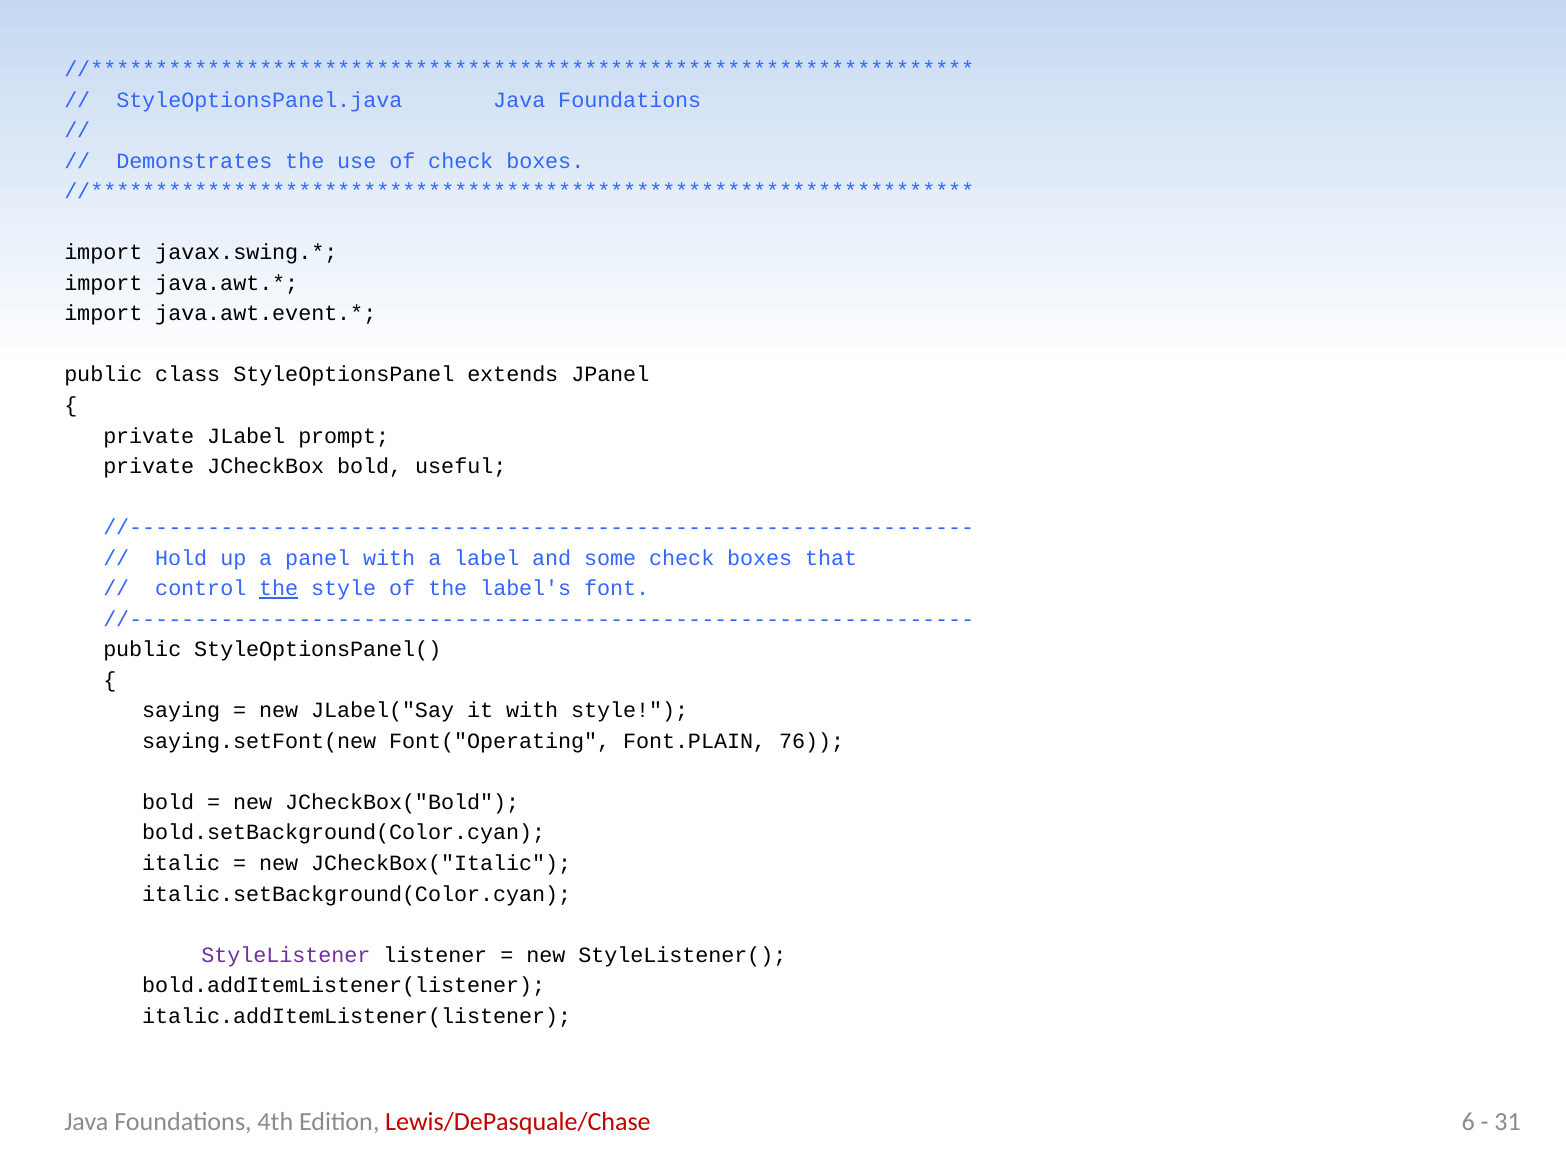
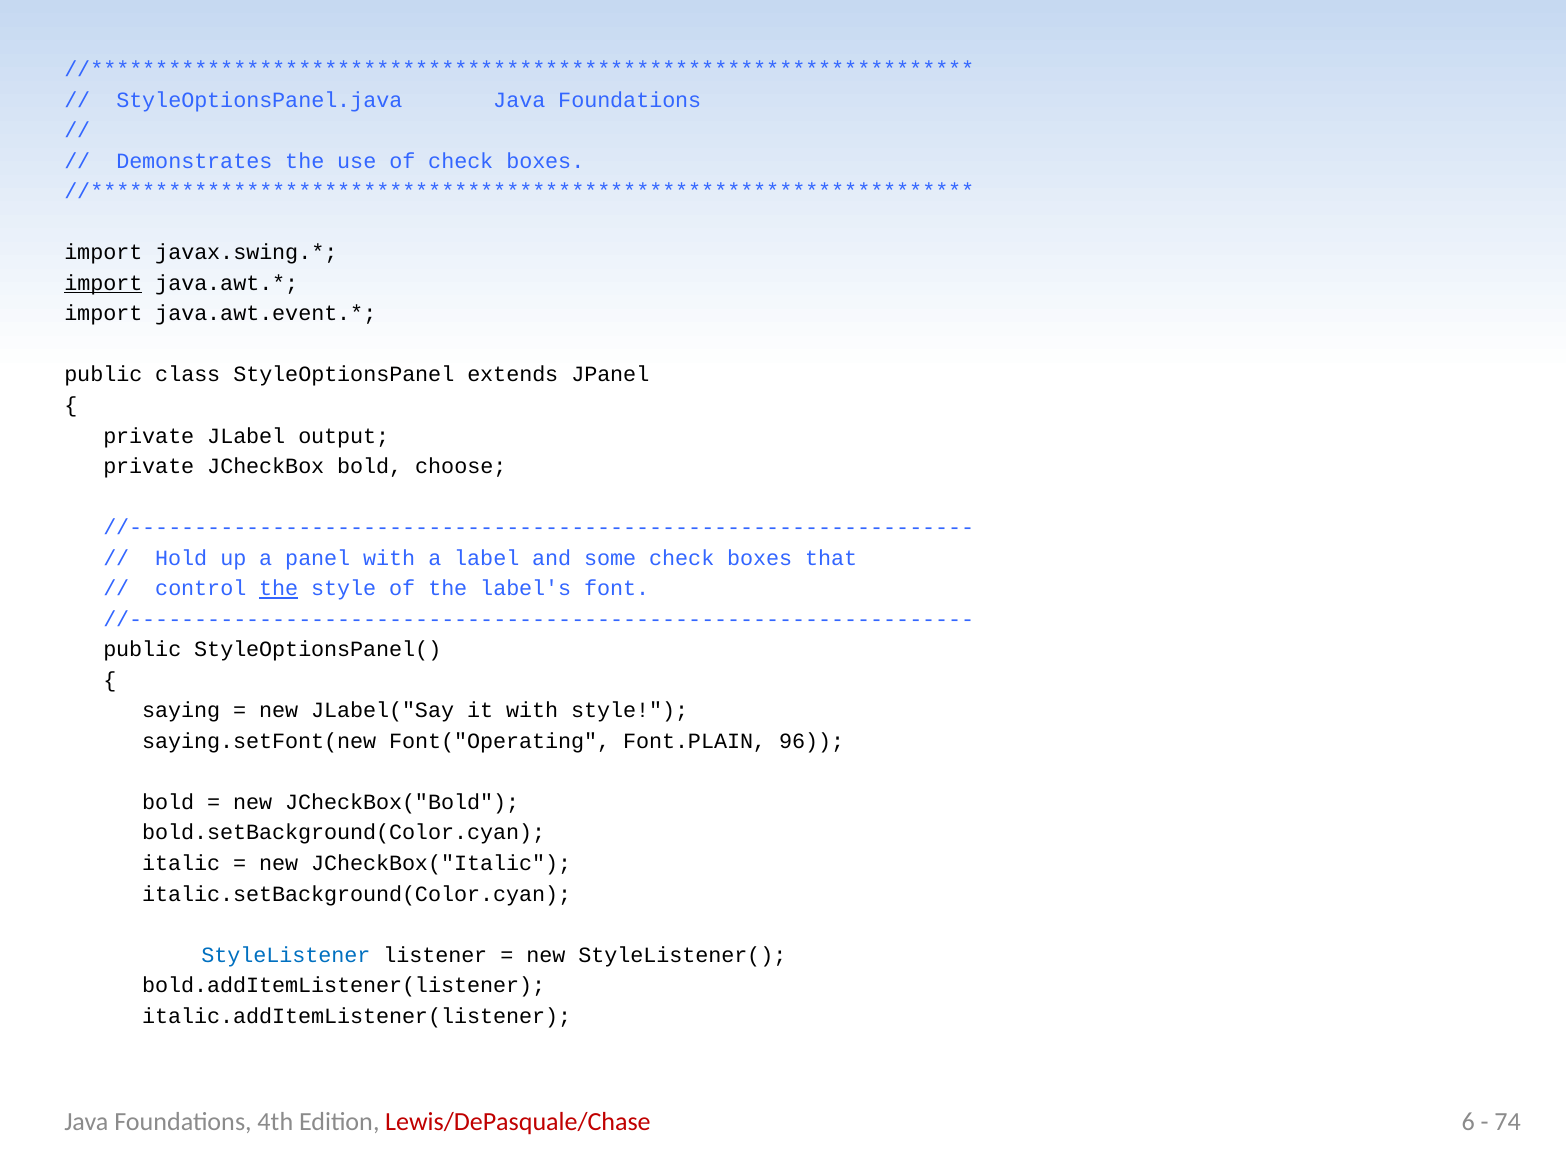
import at (103, 283) underline: none -> present
prompt: prompt -> output
useful: useful -> choose
76: 76 -> 96
StyleListener colour: purple -> blue
31: 31 -> 74
